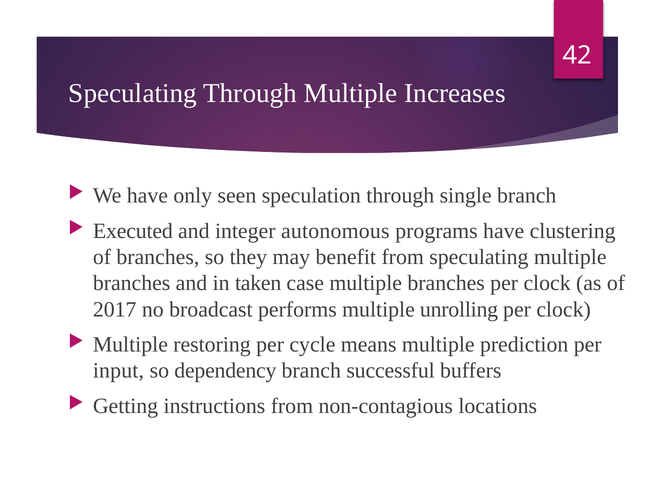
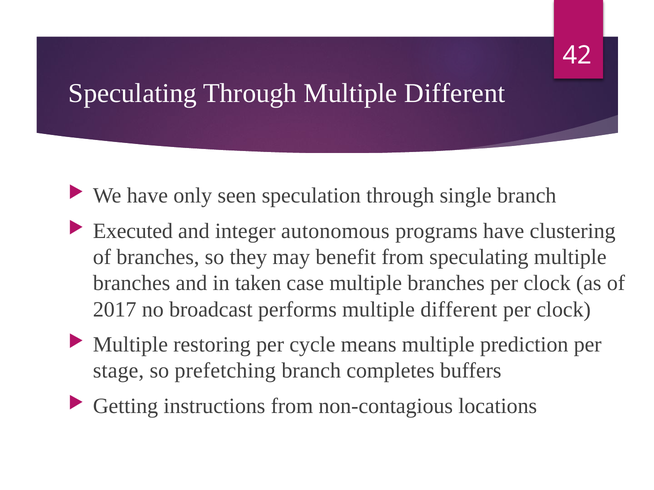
Through Multiple Increases: Increases -> Different
performs multiple unrolling: unrolling -> different
input: input -> stage
dependency: dependency -> prefetching
successful: successful -> completes
